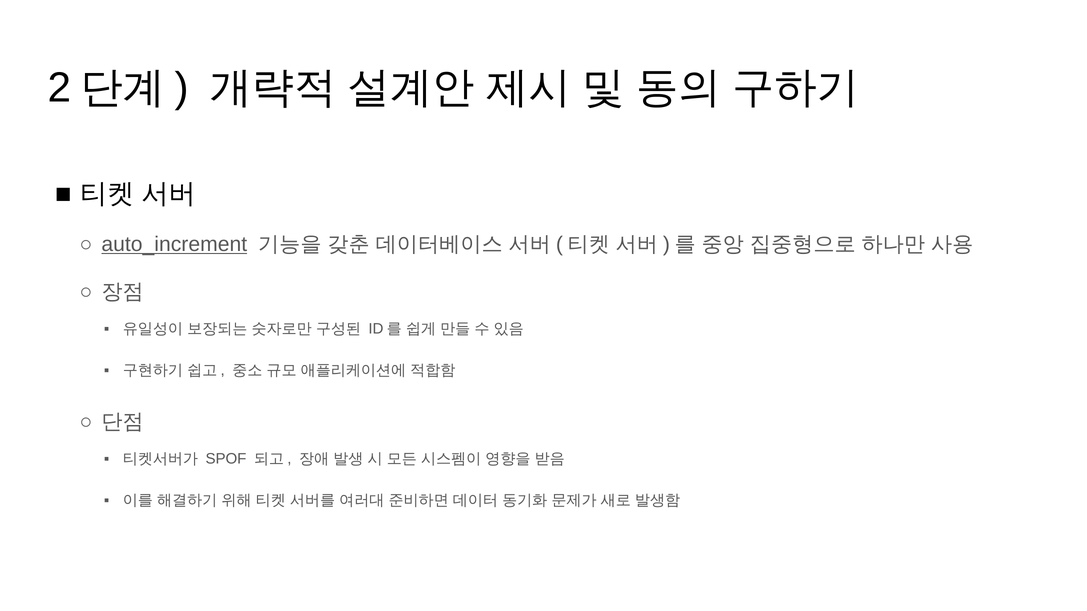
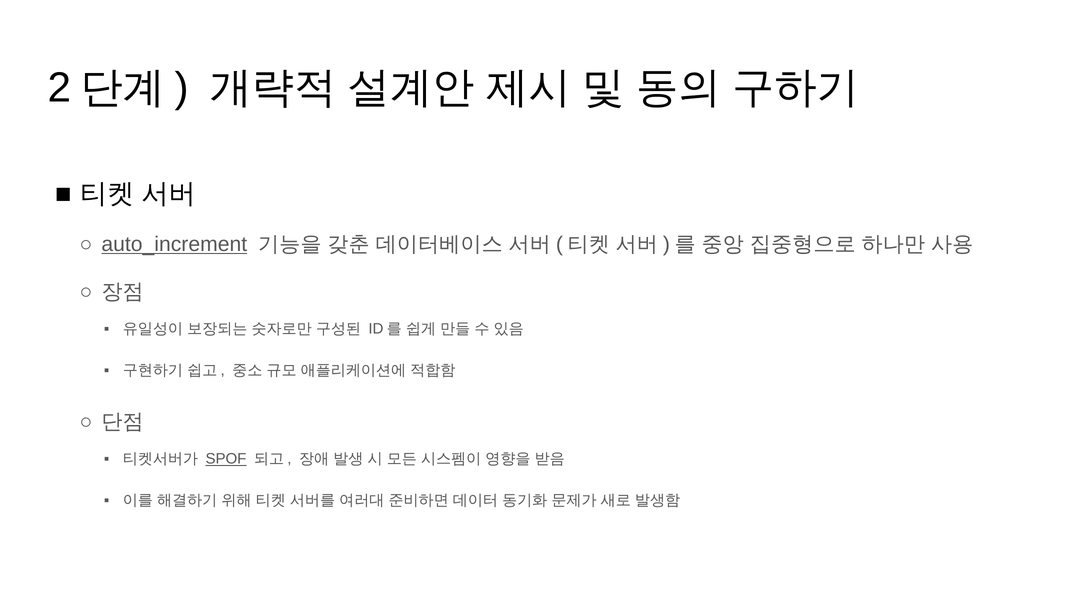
SPOF underline: none -> present
